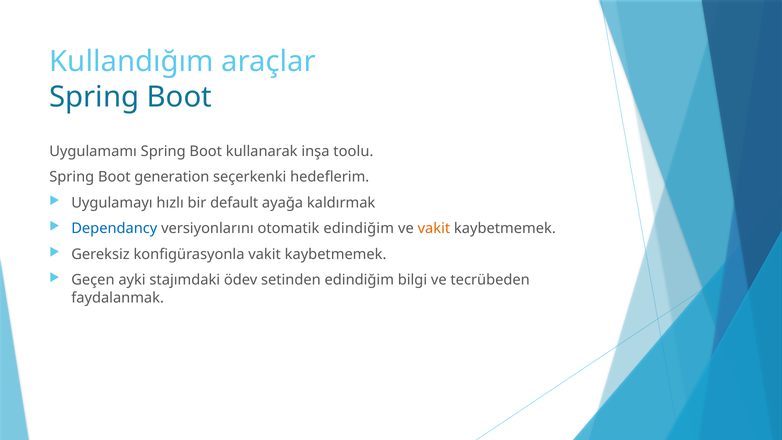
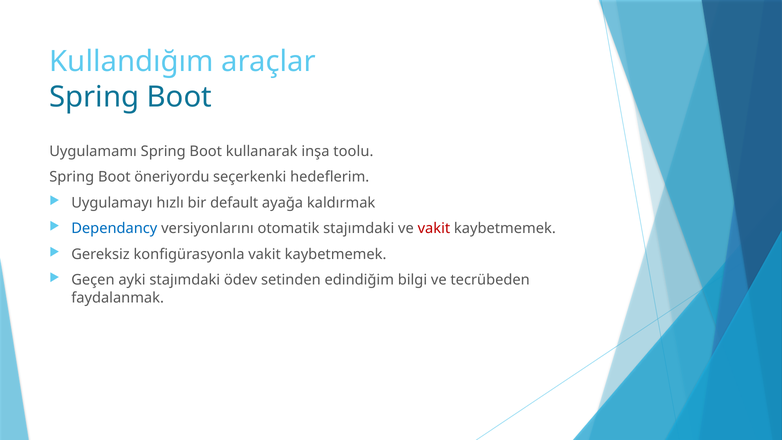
generation: generation -> öneriyordu
otomatik edindiğim: edindiğim -> stajımdaki
vakit at (434, 229) colour: orange -> red
